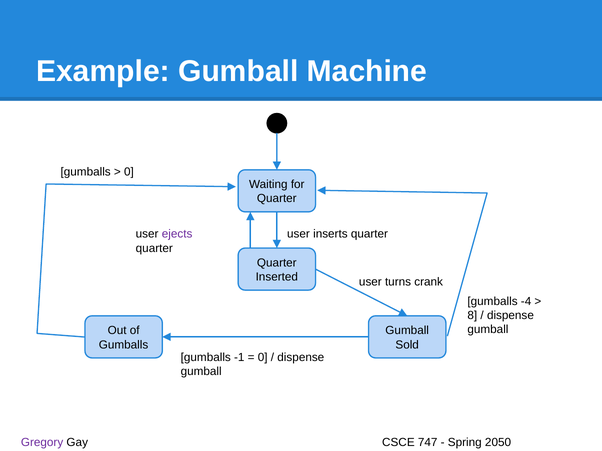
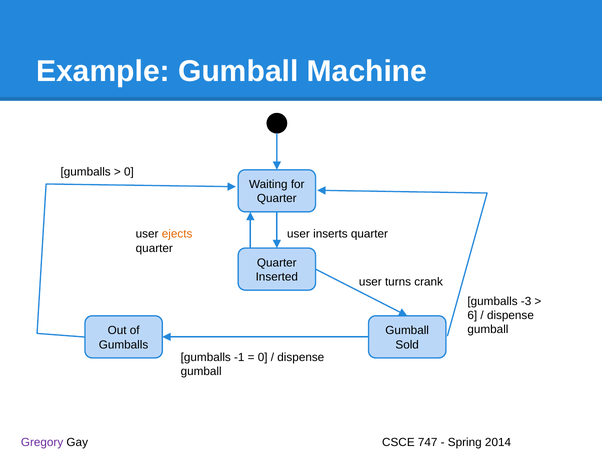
ejects colour: purple -> orange
-4: -4 -> -3
8: 8 -> 6
2050: 2050 -> 2014
